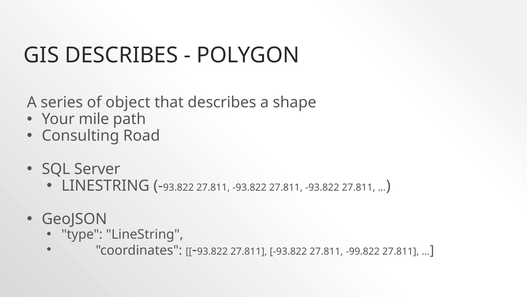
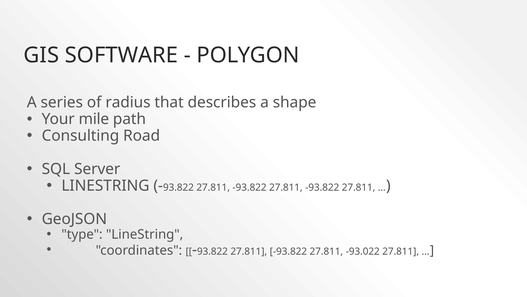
GIS DESCRIBES: DESCRIBES -> SOFTWARE
object: object -> radius
-99.822: -99.822 -> -93.022
